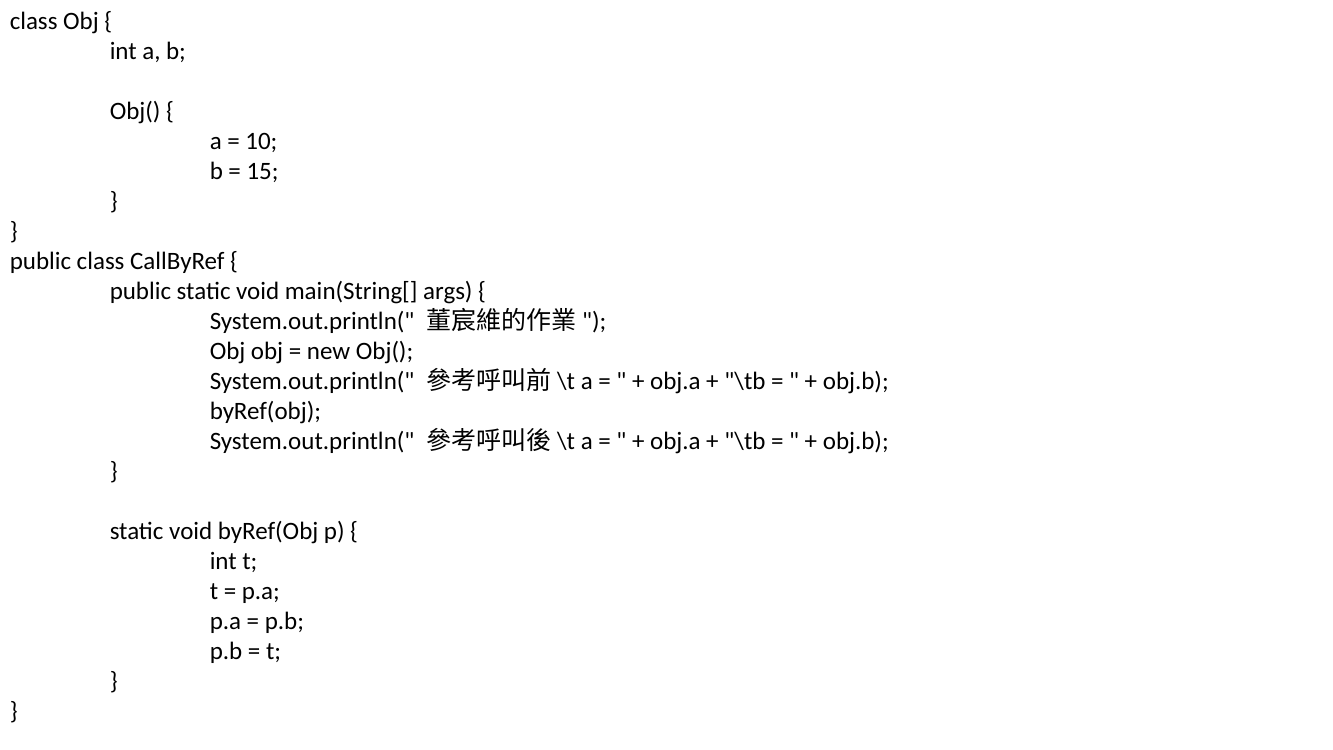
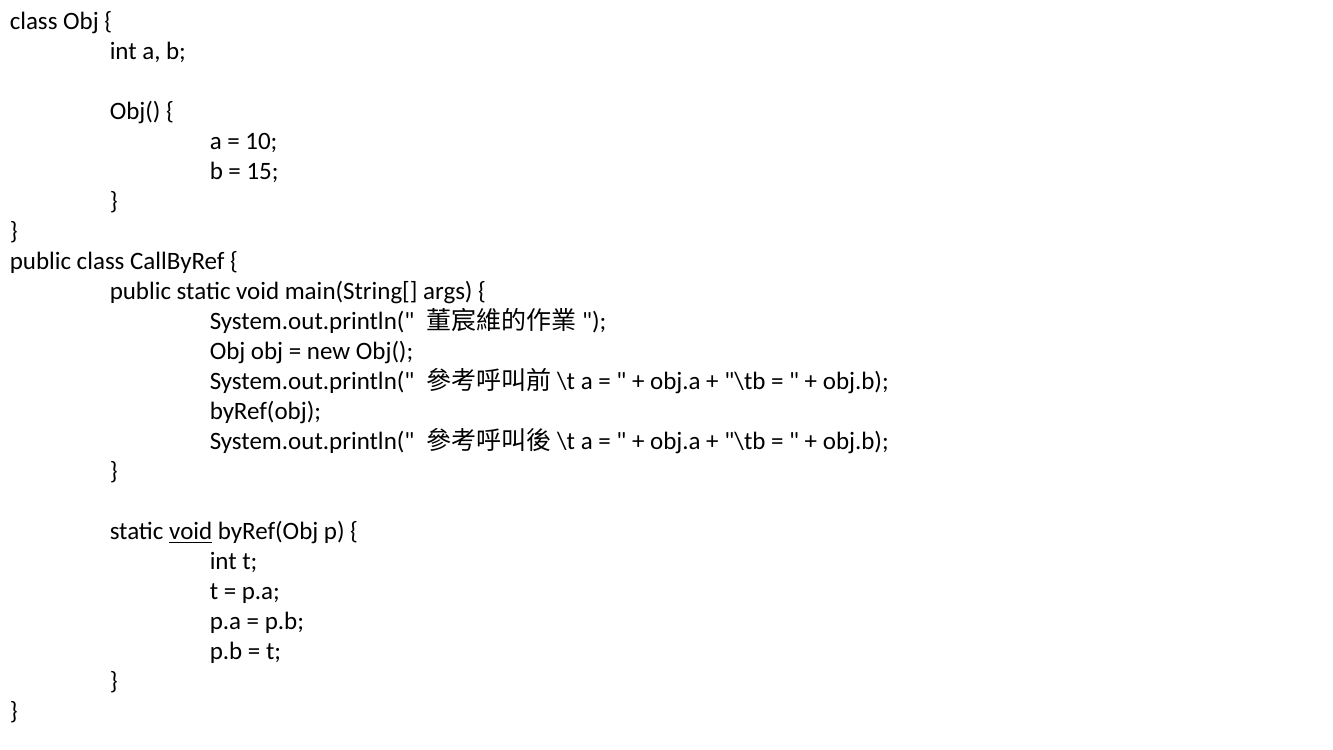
void at (191, 531) underline: none -> present
